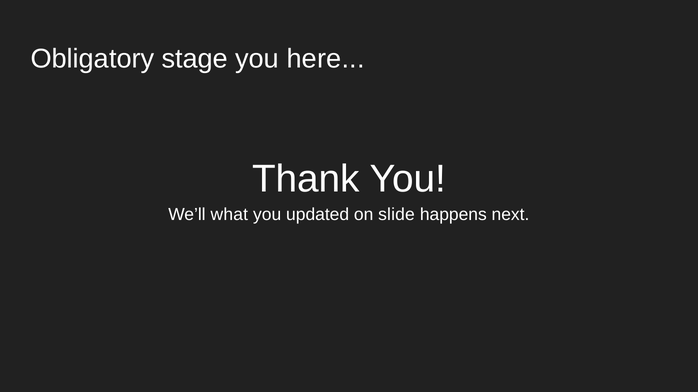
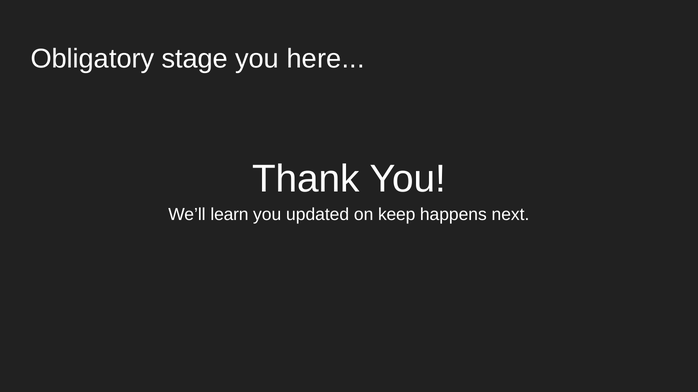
what: what -> learn
slide: slide -> keep
